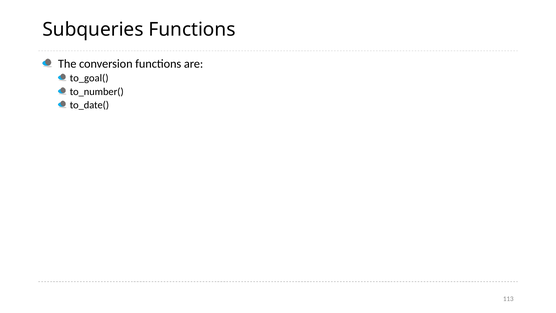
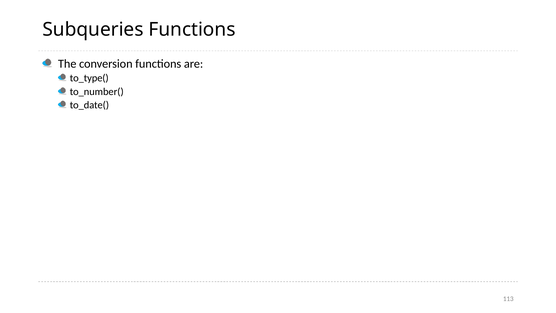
to_goal(: to_goal( -> to_type(
